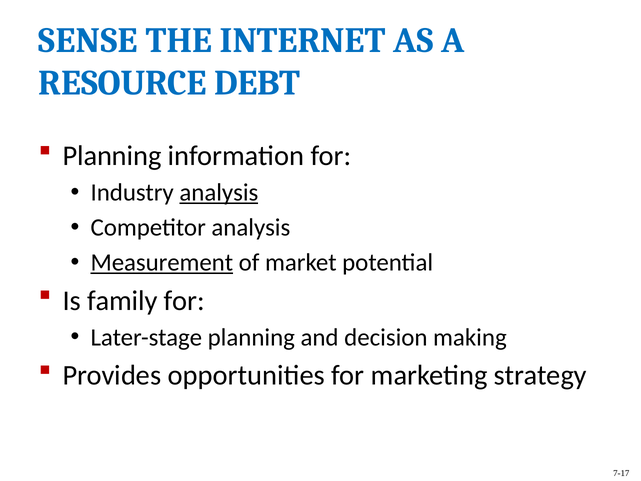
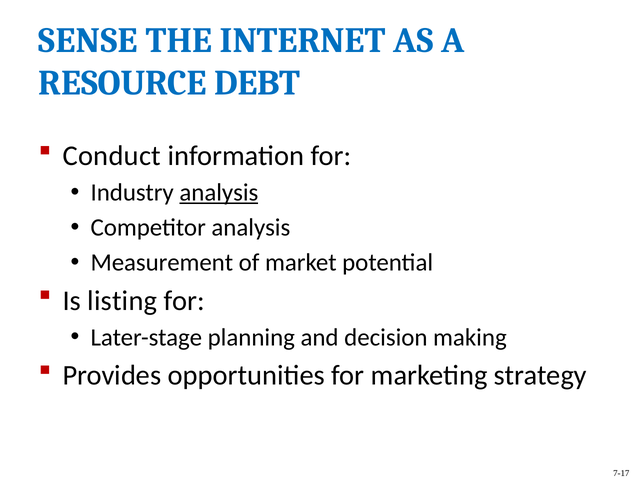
Planning at (112, 156): Planning -> Conduct
Measurement underline: present -> none
family: family -> listing
